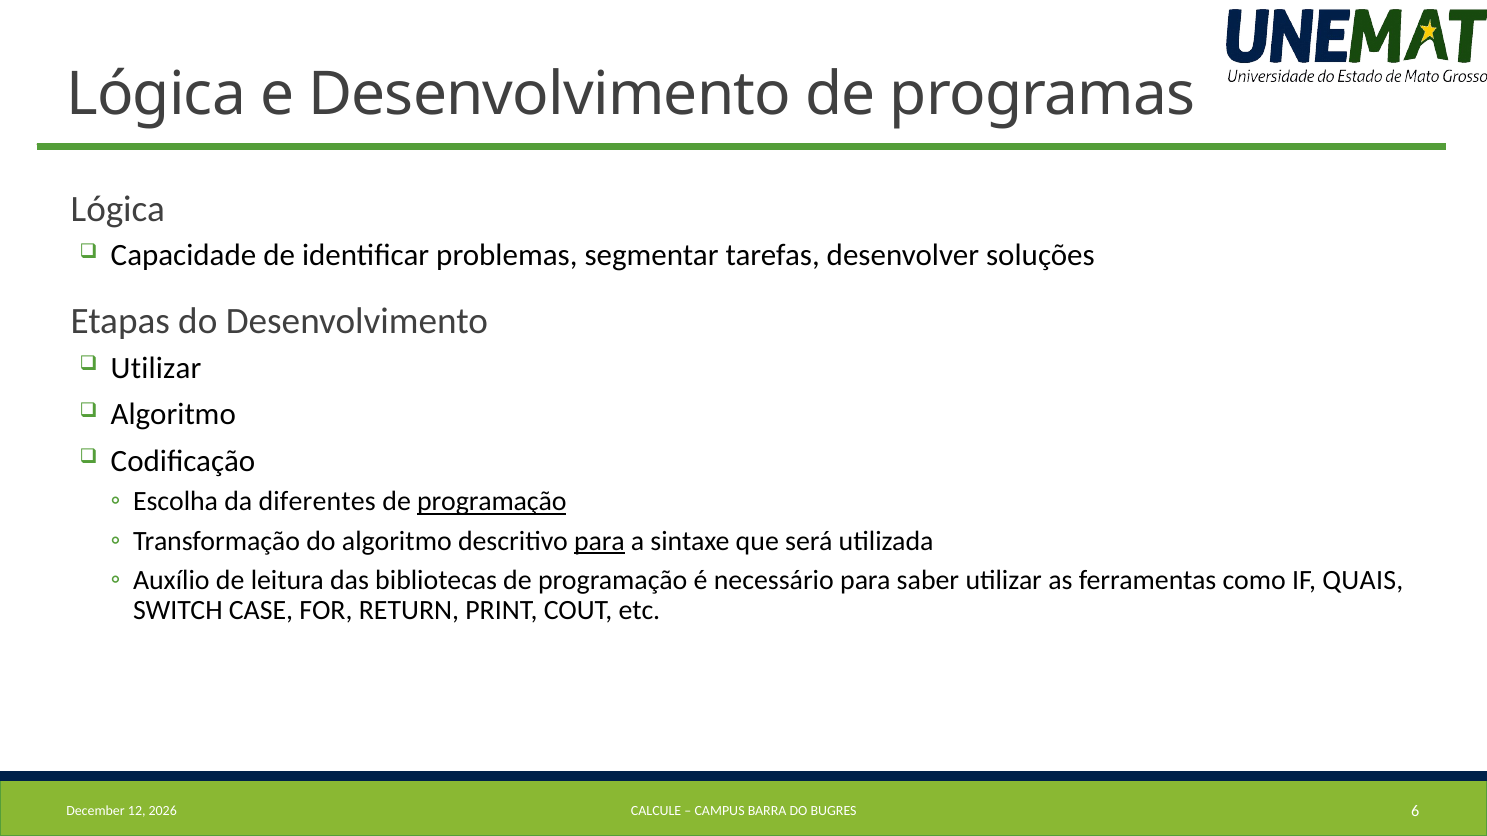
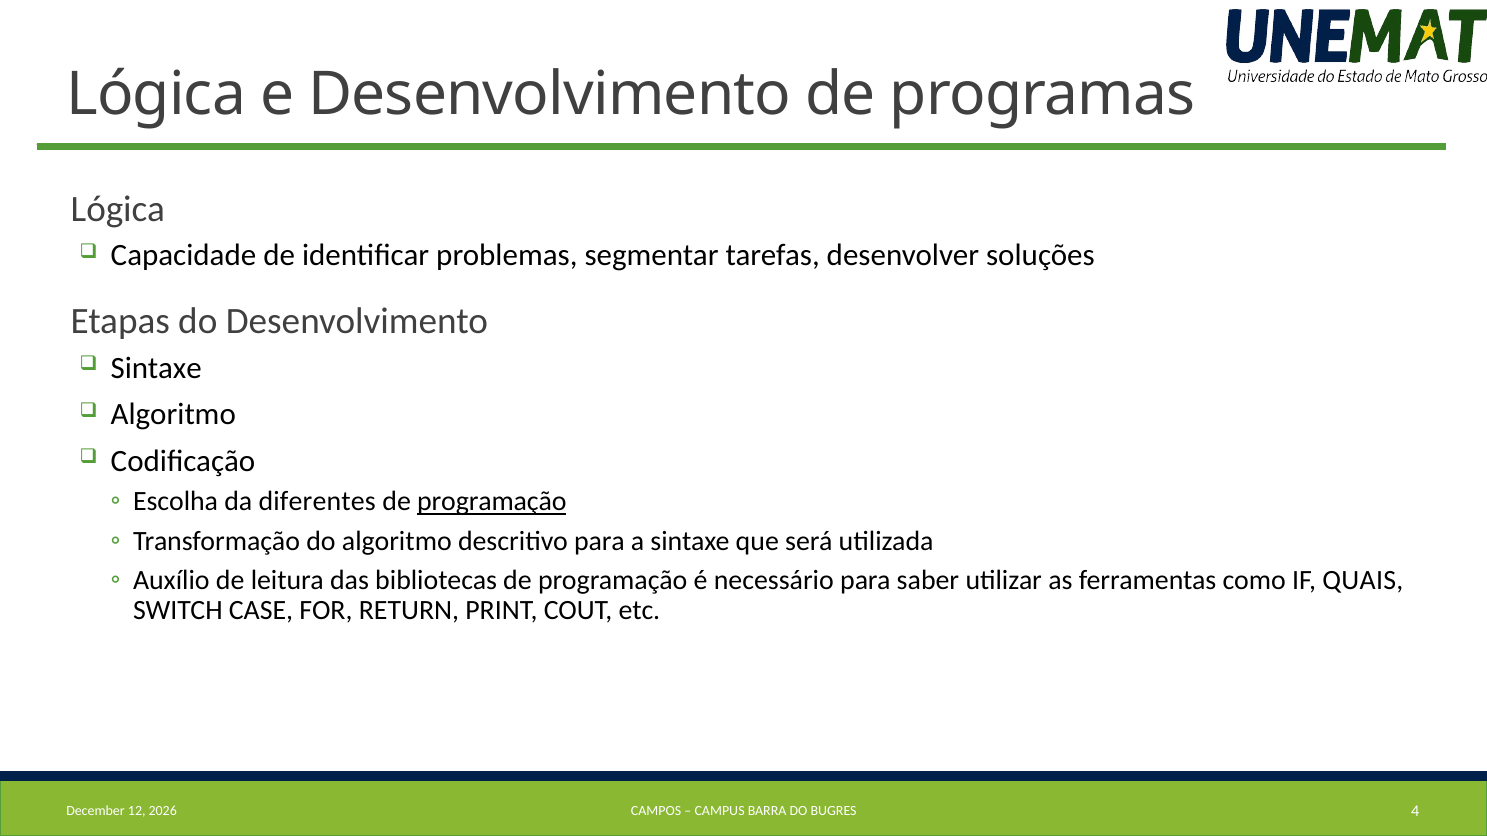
Utilizar at (156, 368): Utilizar -> Sintaxe
para at (599, 541) underline: present -> none
CALCULE: CALCULE -> CAMPOS
6: 6 -> 4
